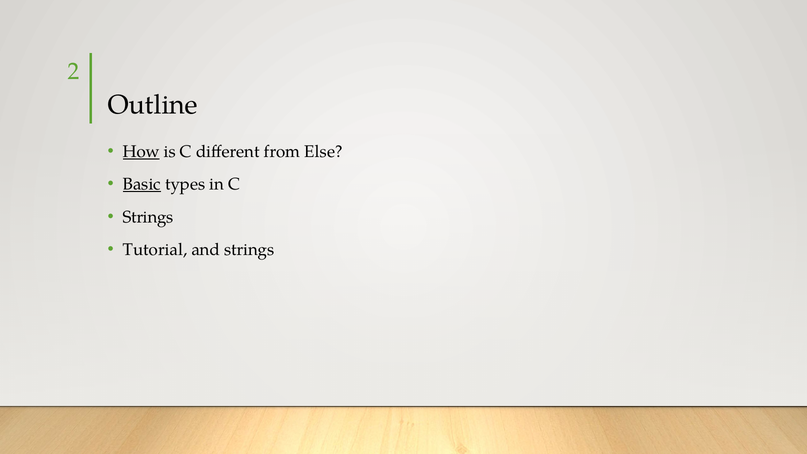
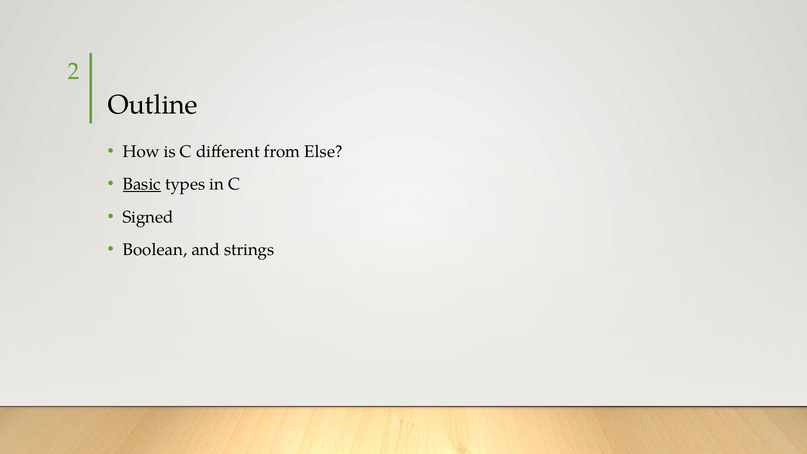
How underline: present -> none
Strings at (148, 217): Strings -> Signed
Tutorial: Tutorial -> Boolean
